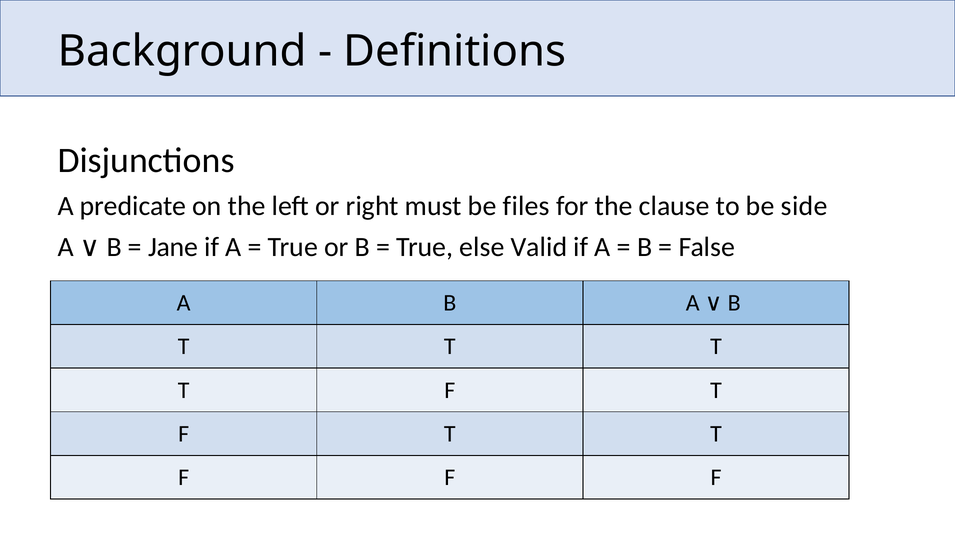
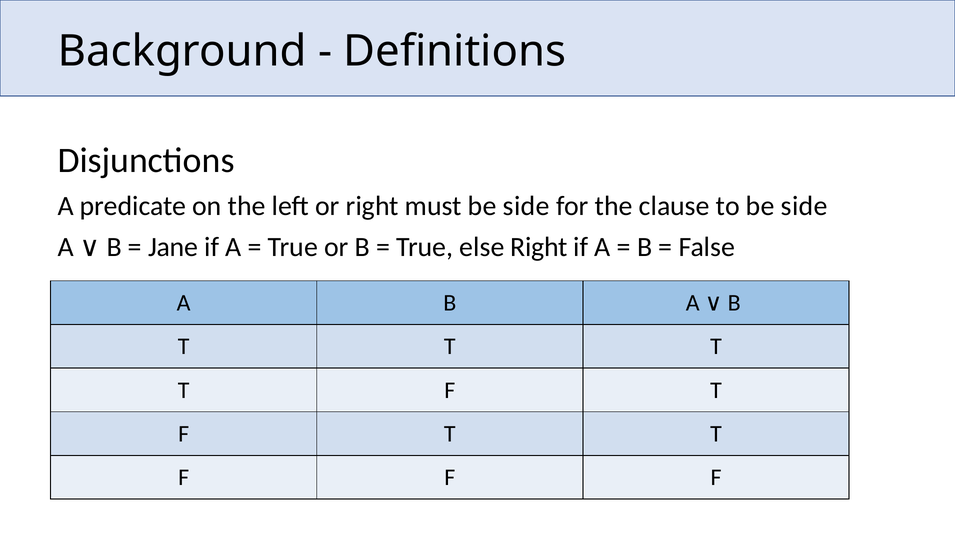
must be files: files -> side
else Valid: Valid -> Right
